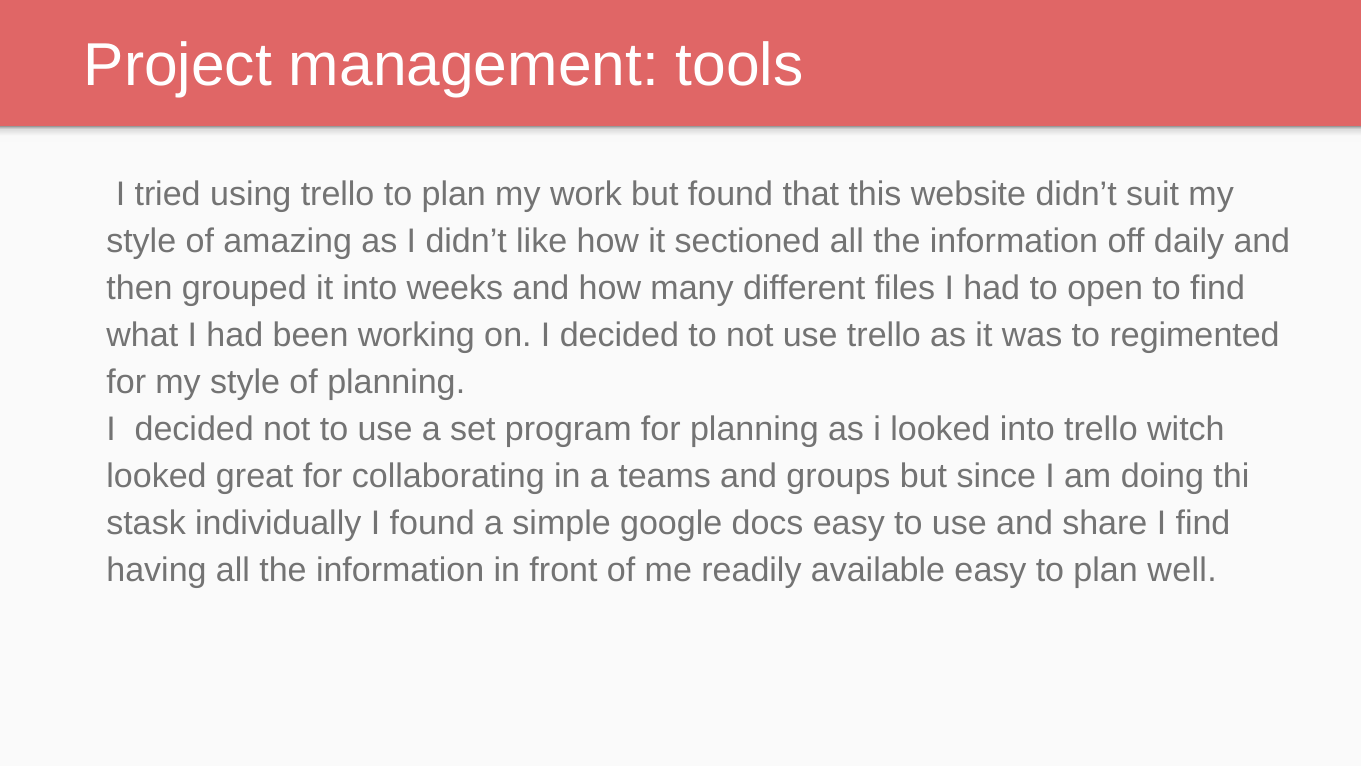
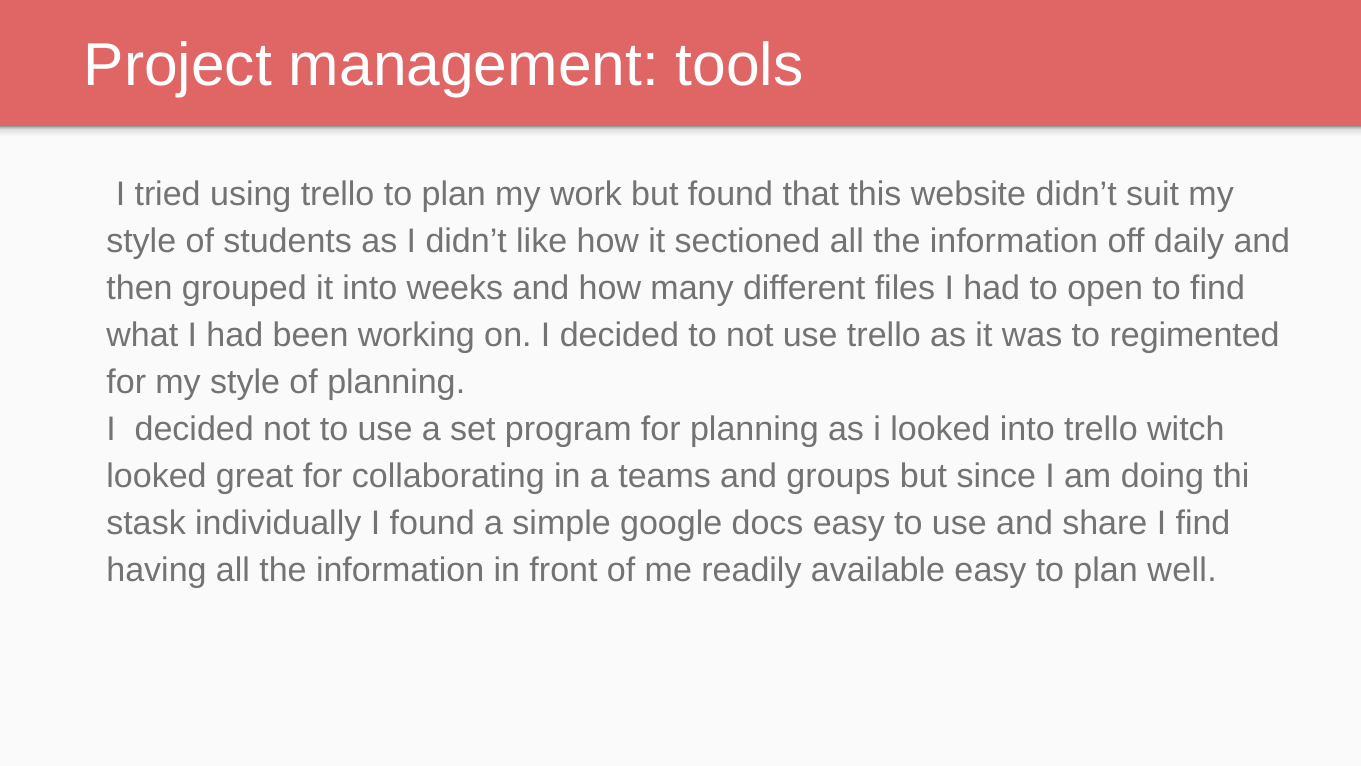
amazing: amazing -> students
